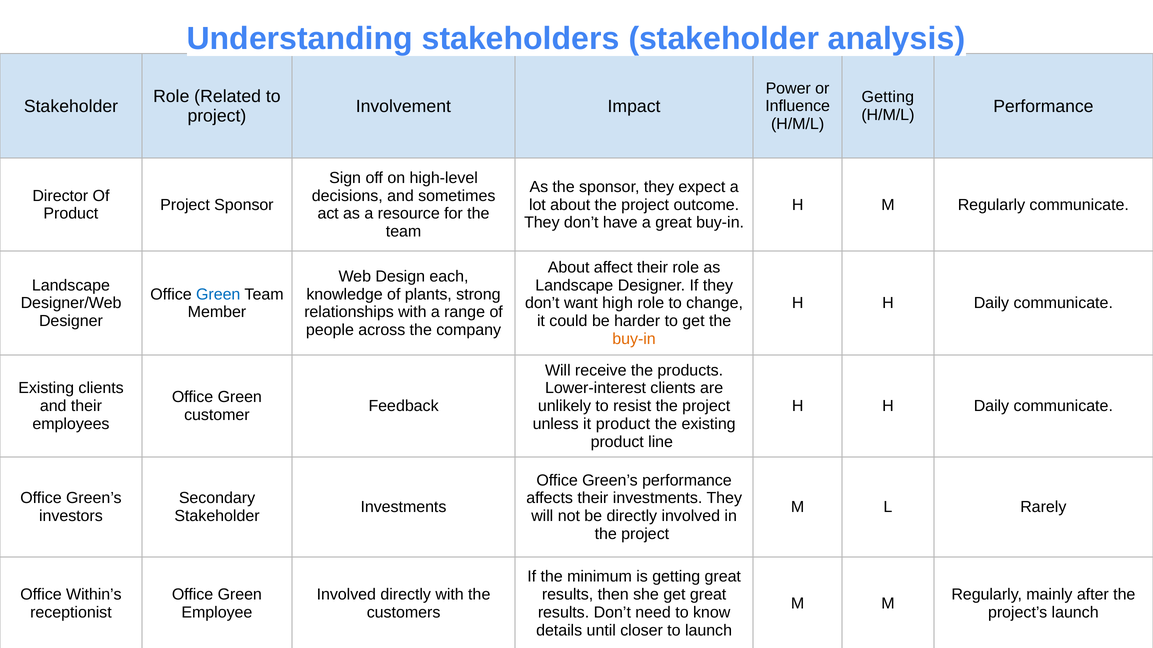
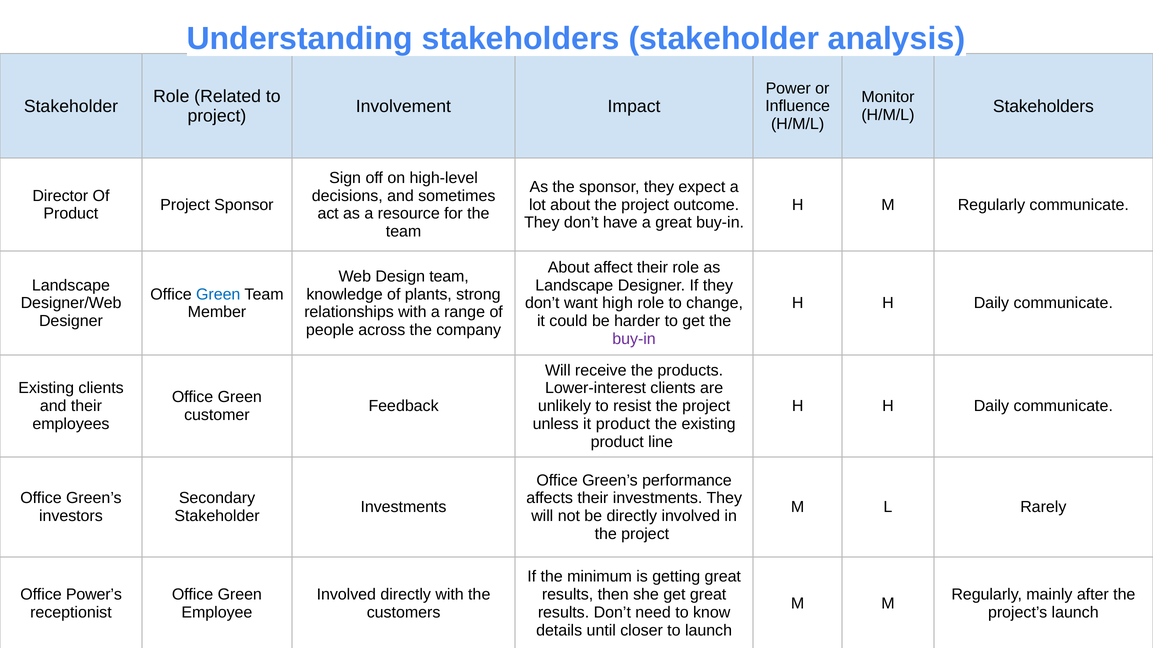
Getting at (888, 97): Getting -> Monitor
H/M/L Performance: Performance -> Stakeholders
Design each: each -> team
buy-in at (634, 339) colour: orange -> purple
Within’s: Within’s -> Power’s
